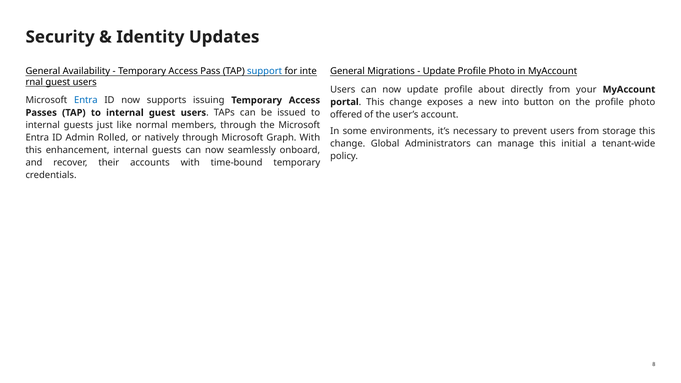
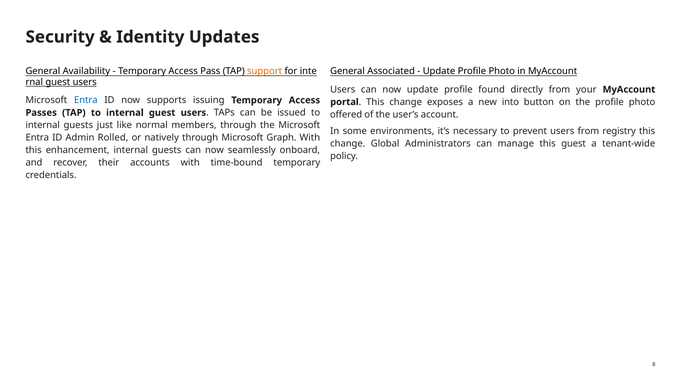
support colour: blue -> orange
Migrations: Migrations -> Associated
about: about -> found
storage: storage -> registry
this initial: initial -> guest
